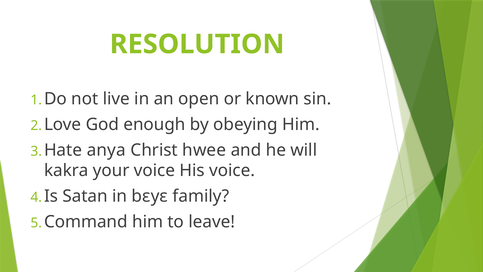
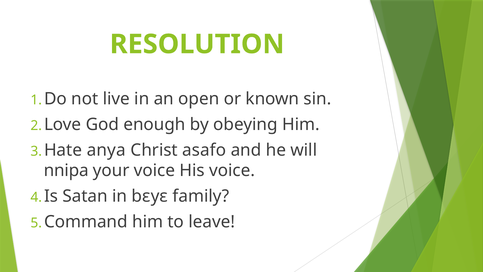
hwee: hwee -> asafo
kakra: kakra -> nnipa
